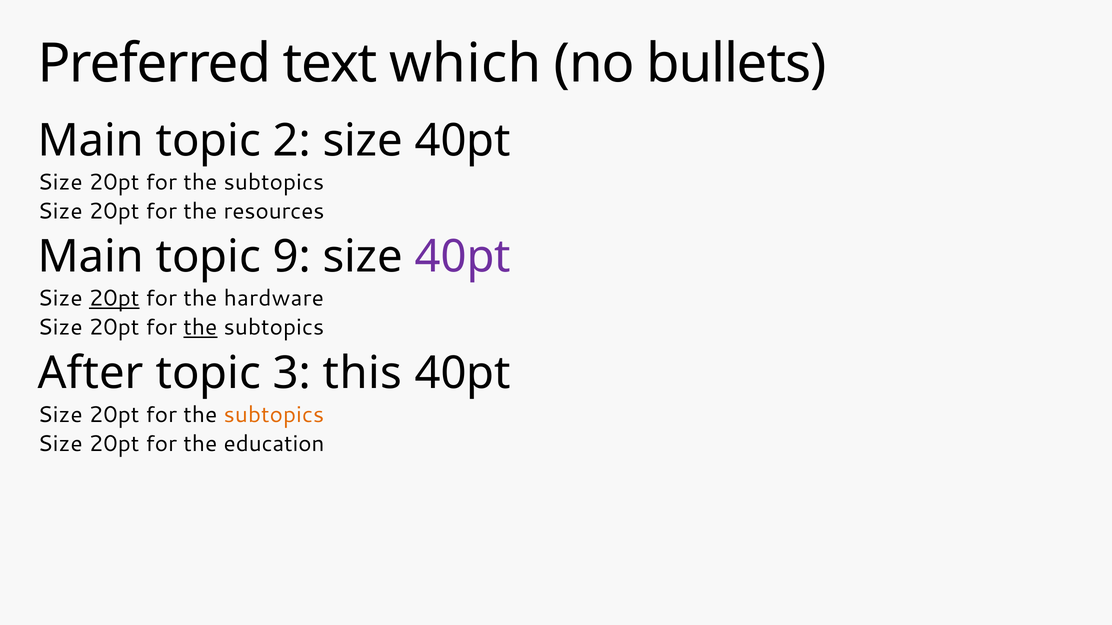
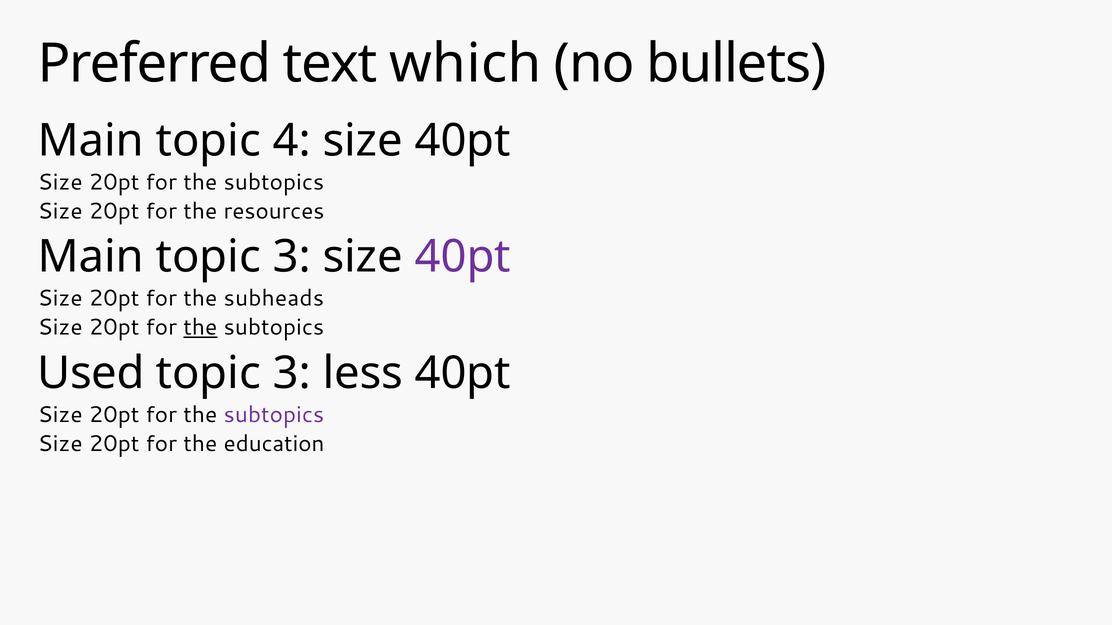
2: 2 -> 4
Main topic 9: 9 -> 3
20pt at (114, 299) underline: present -> none
hardware: hardware -> subheads
After: After -> Used
this: this -> less
subtopics at (274, 415) colour: orange -> purple
